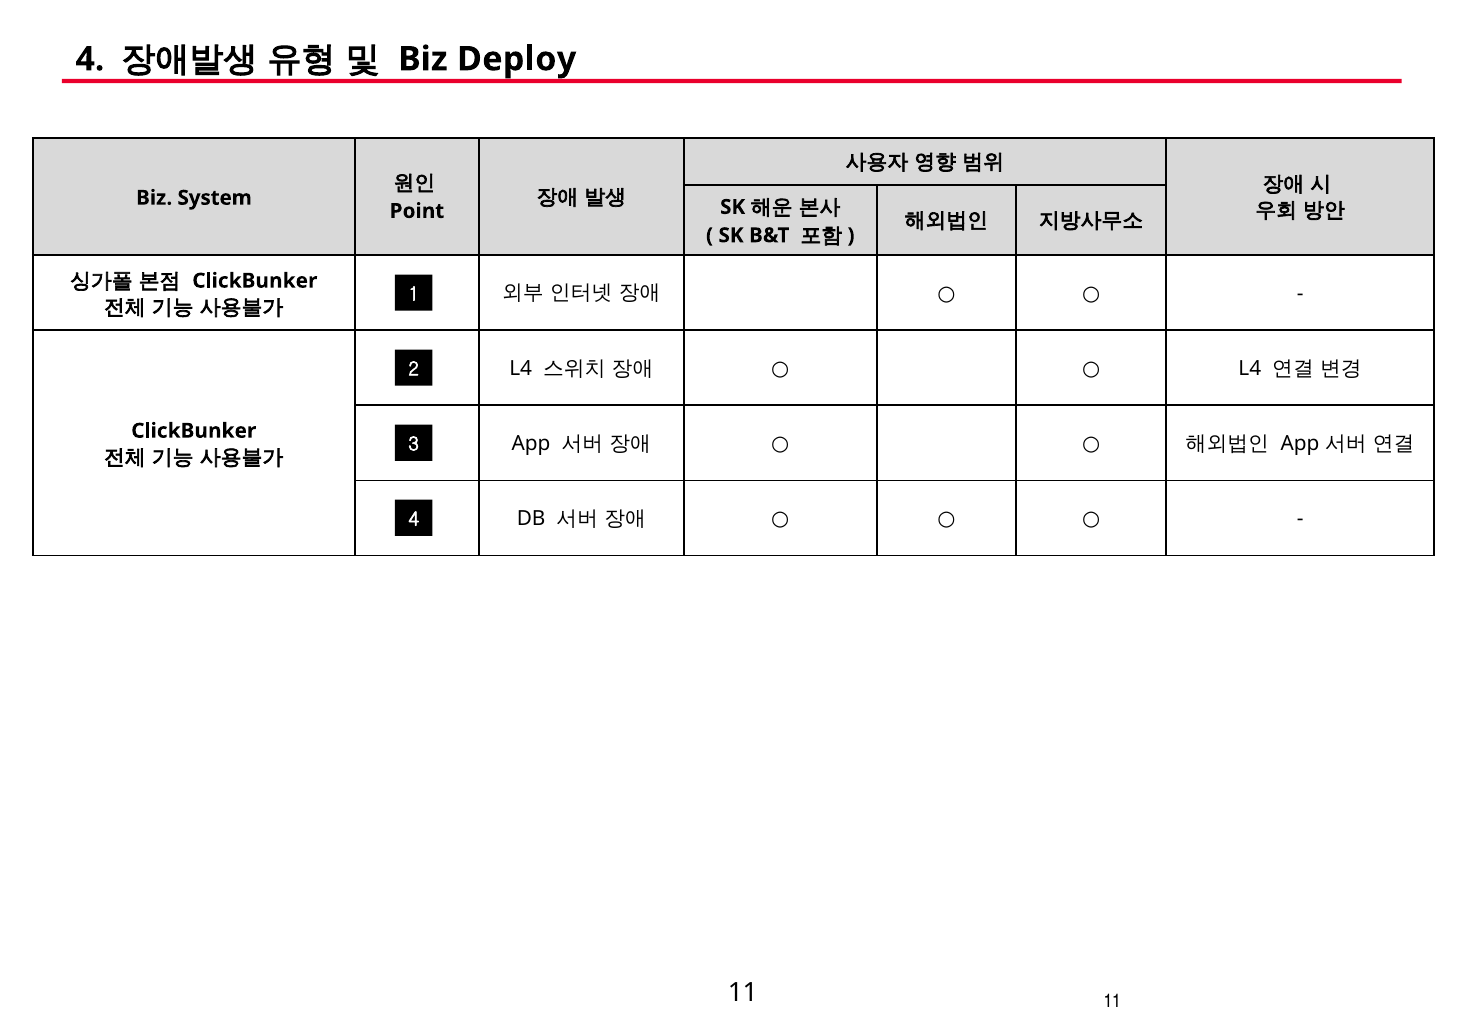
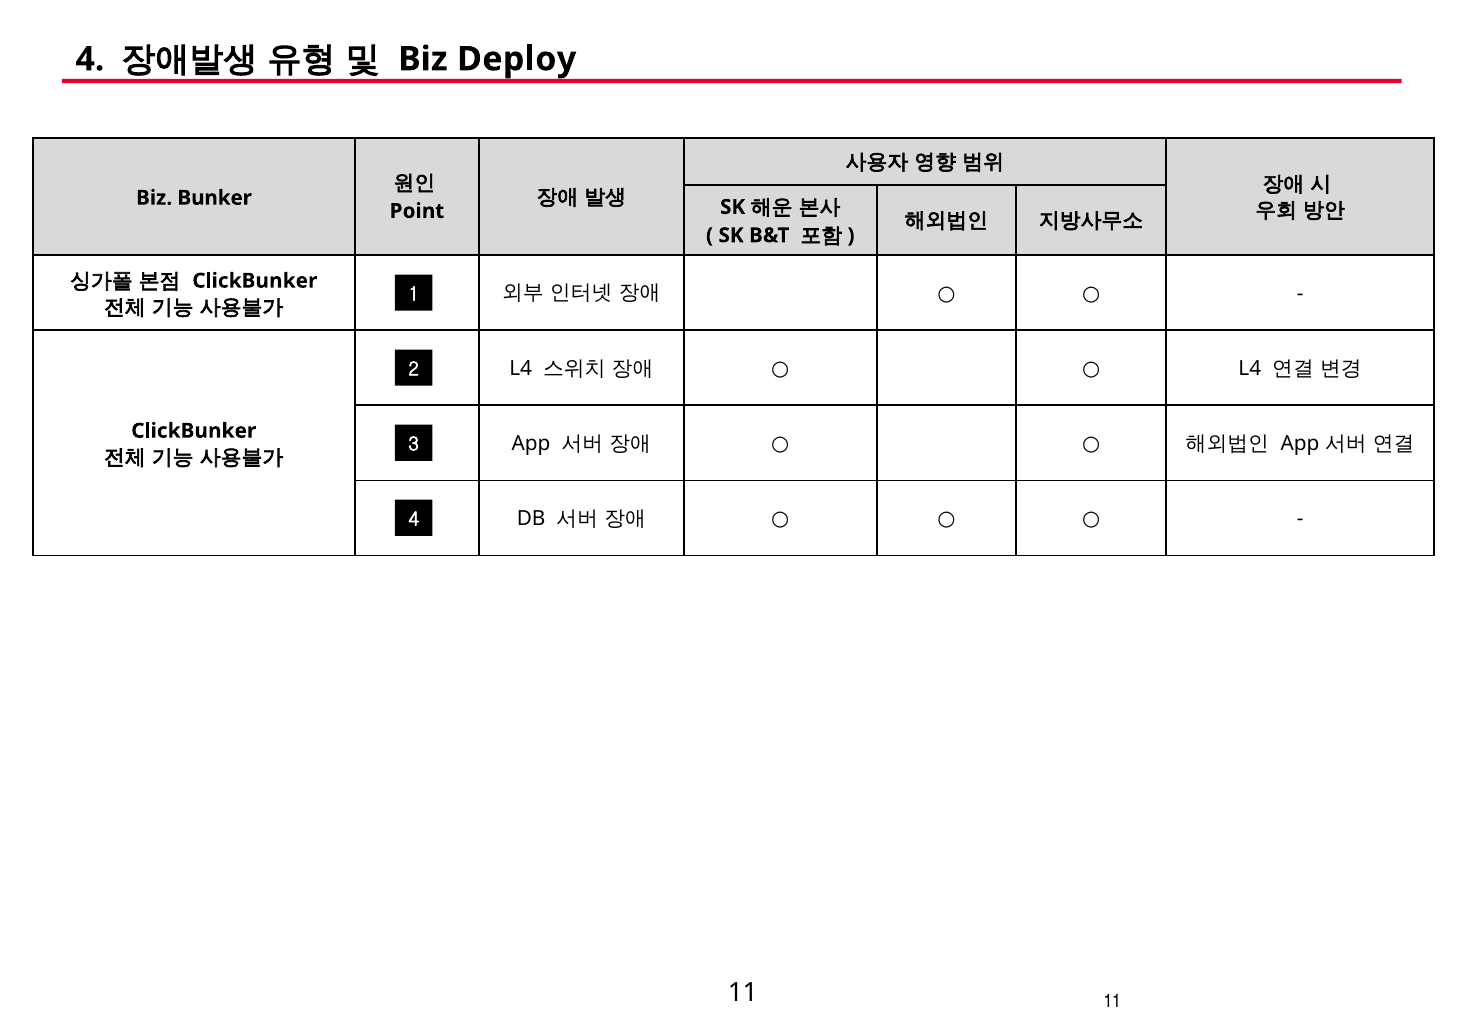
System: System -> Bunker
